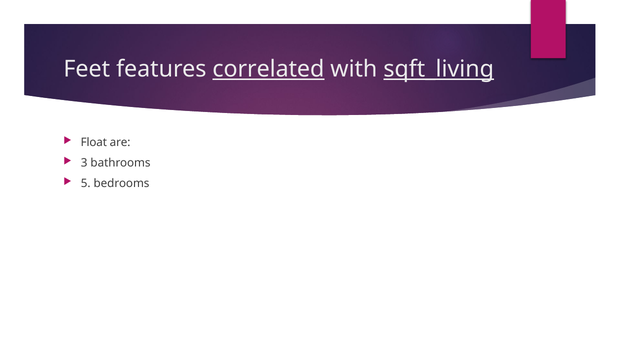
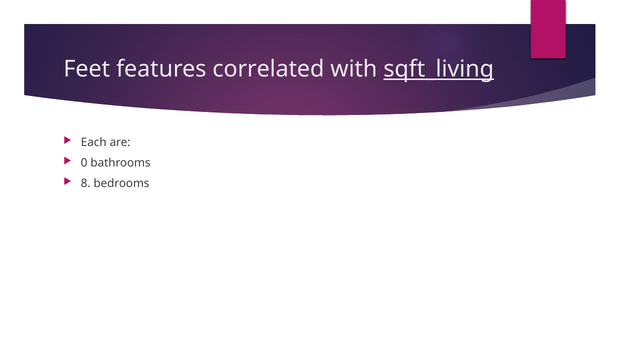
correlated underline: present -> none
Float: Float -> Each
3: 3 -> 0
5: 5 -> 8
